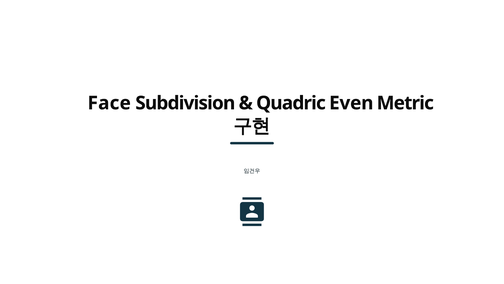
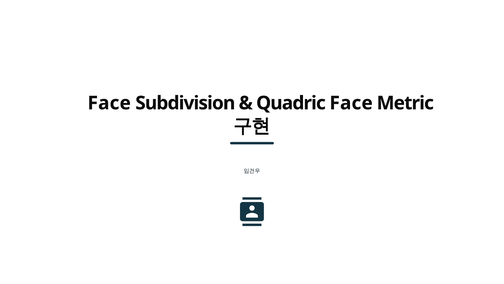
Quadric Even: Even -> Face
